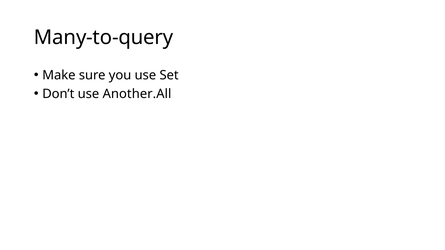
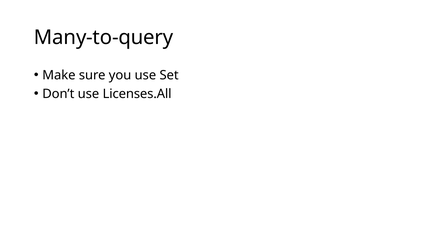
Another.All: Another.All -> Licenses.All
